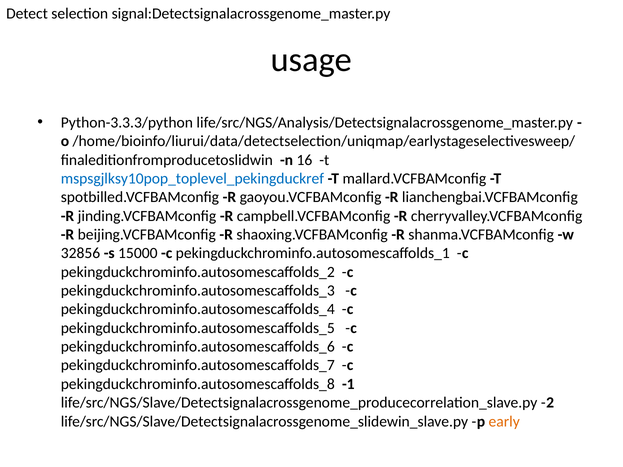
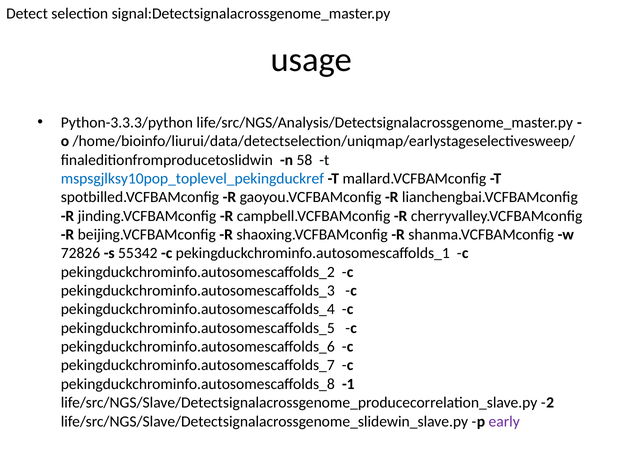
16: 16 -> 58
32856: 32856 -> 72826
15000: 15000 -> 55342
early colour: orange -> purple
